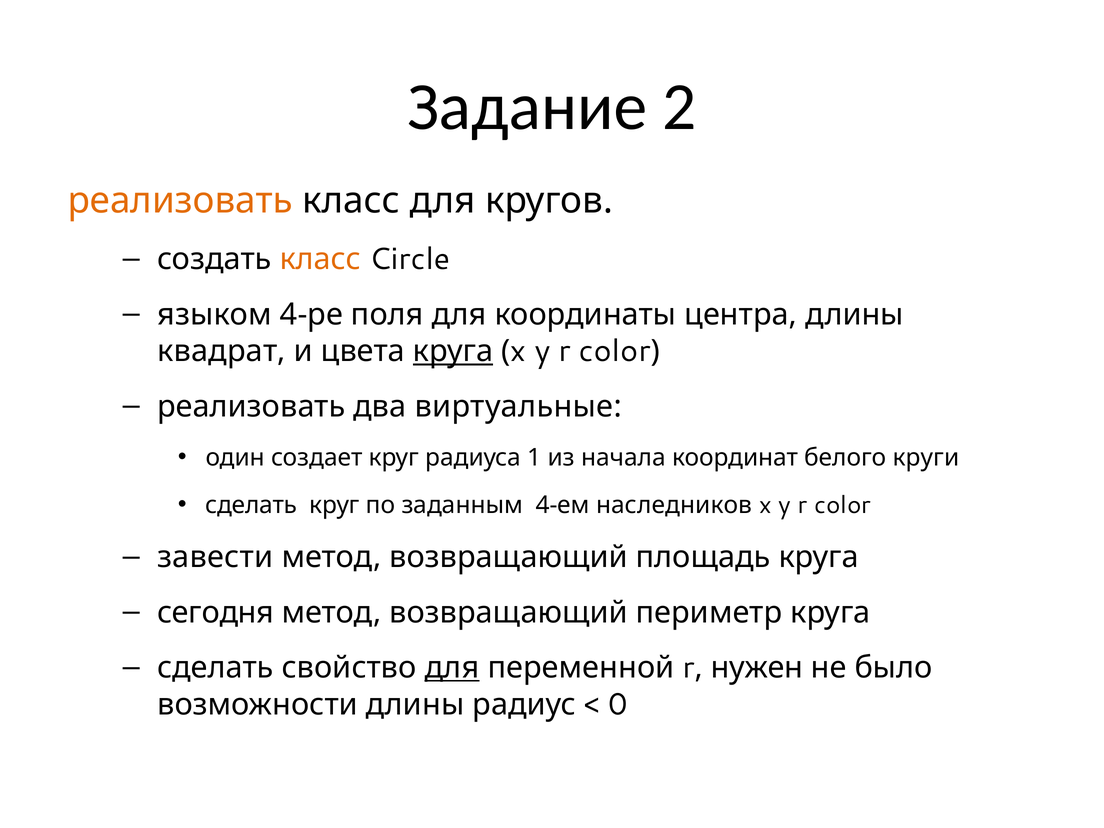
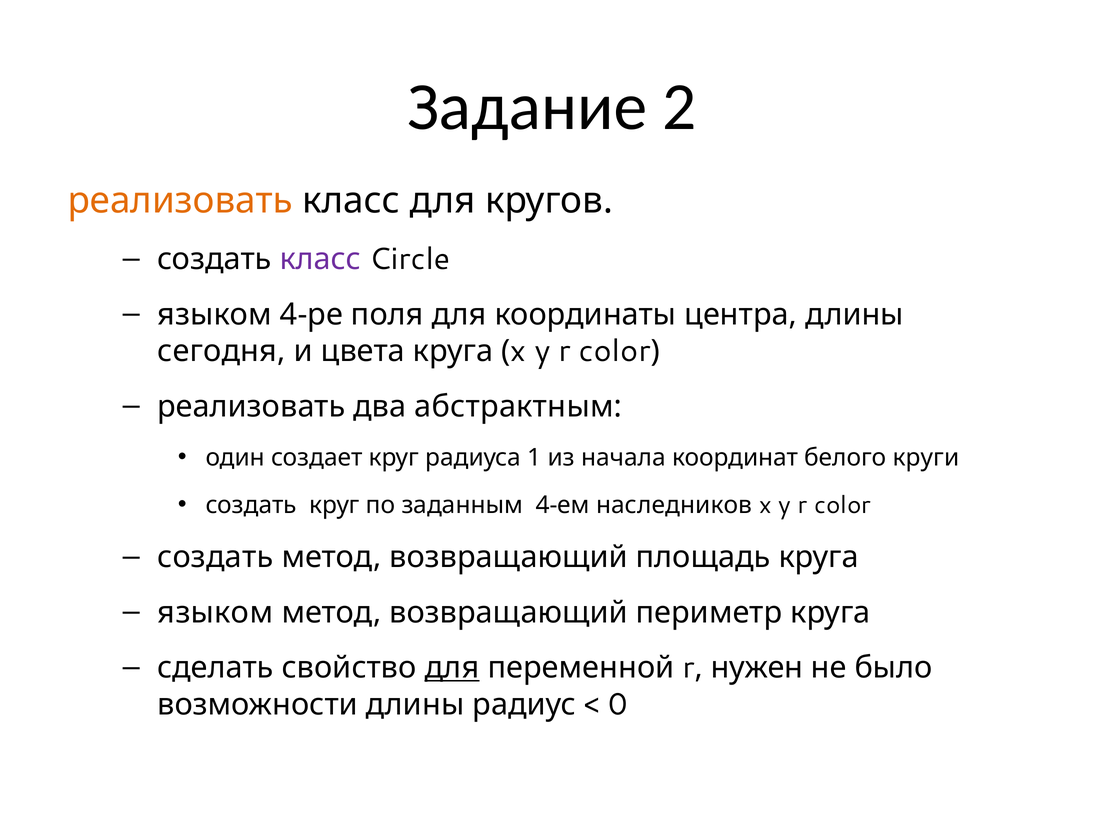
класс at (320, 259) colour: orange -> purple
квадрат: квадрат -> сегодня
круга at (453, 351) underline: present -> none
виртуальные: виртуальные -> абстрактным
сделать at (251, 505): сделать -> создать
завести at (215, 557): завести -> создать
сегодня at (216, 612): сегодня -> языком
